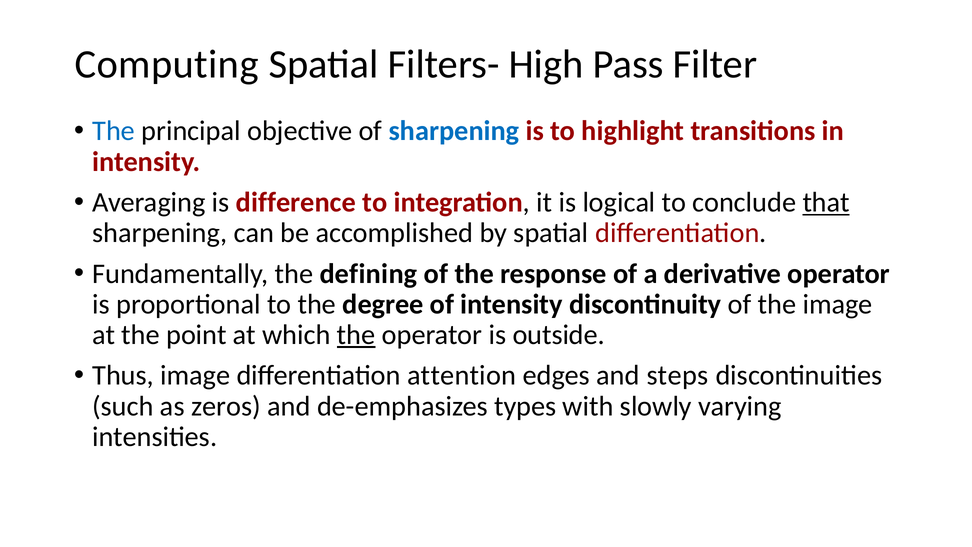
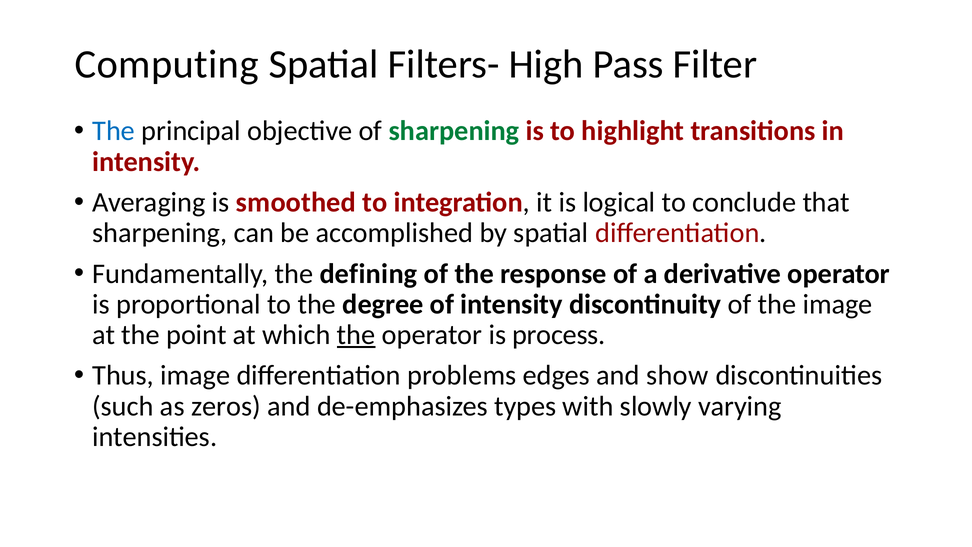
sharpening at (454, 131) colour: blue -> green
difference: difference -> smoothed
that underline: present -> none
outside: outside -> process
attention: attention -> problems
steps: steps -> show
